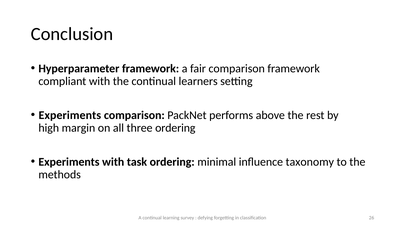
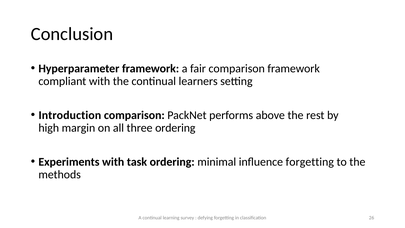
Experiments at (70, 115): Experiments -> Introduction
influence taxonomy: taxonomy -> forgetting
